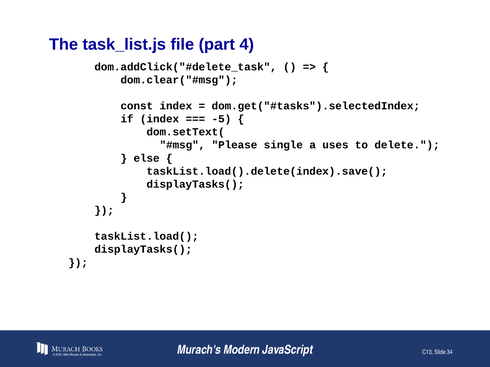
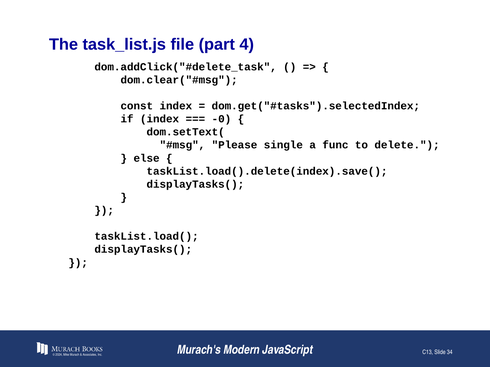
-5: -5 -> -0
uses: uses -> func
